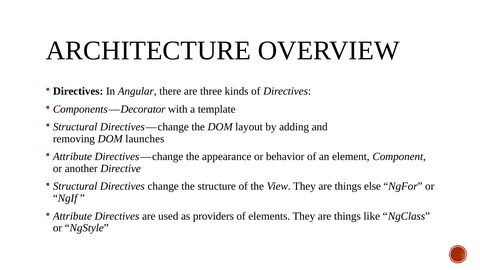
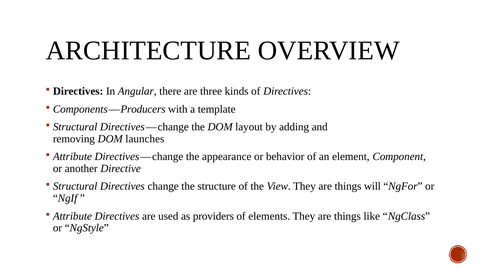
Decorator: Decorator -> Producers
else: else -> will
